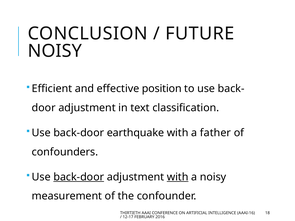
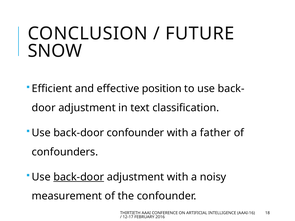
NOISY at (55, 51): NOISY -> SNOW
back-door earthquake: earthquake -> confounder
with at (178, 177) underline: present -> none
